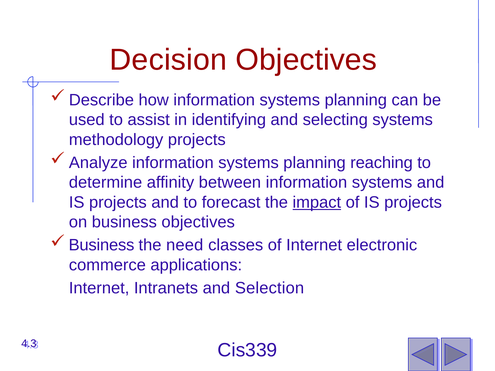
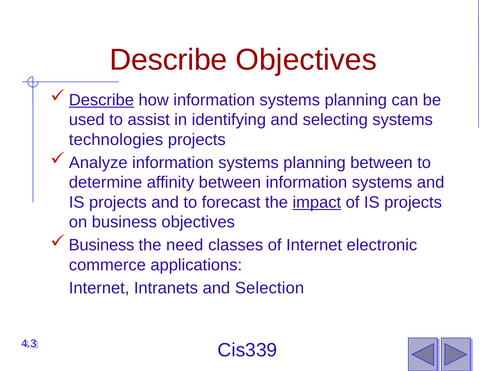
Decision at (168, 60): Decision -> Describe
Describe at (101, 100) underline: none -> present
methodology: methodology -> technologies
planning reaching: reaching -> between
